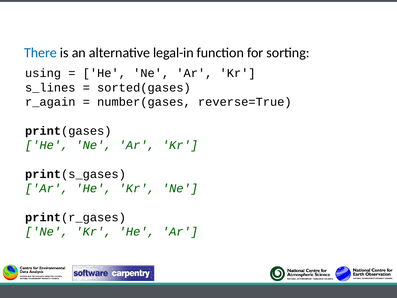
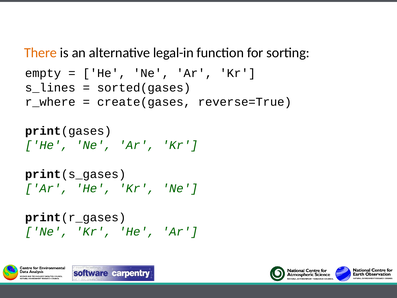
There colour: blue -> orange
using: using -> empty
r_again: r_again -> r_where
number(gases: number(gases -> create(gases
